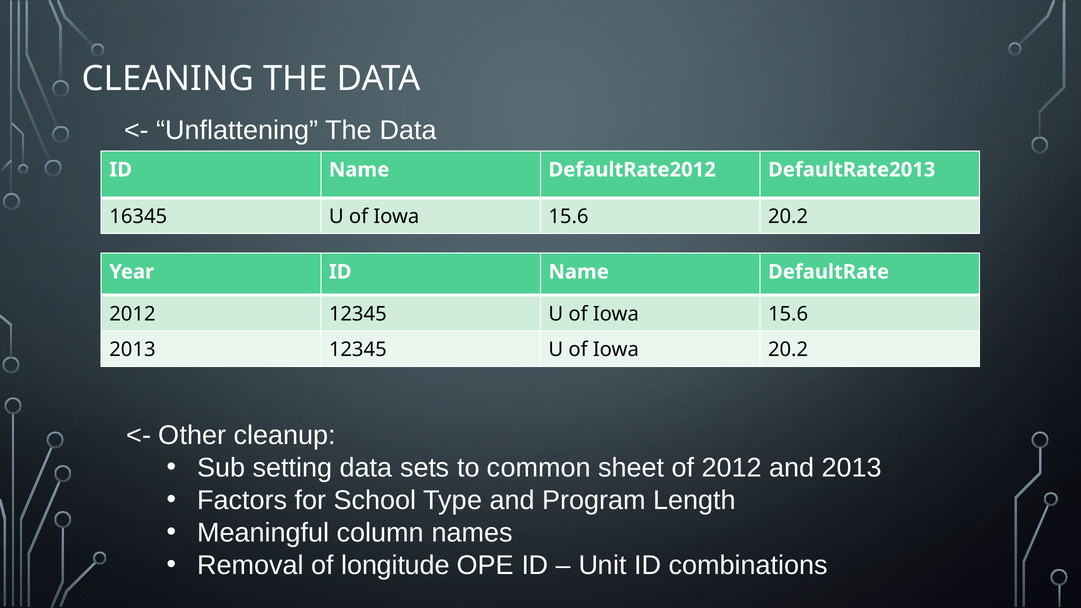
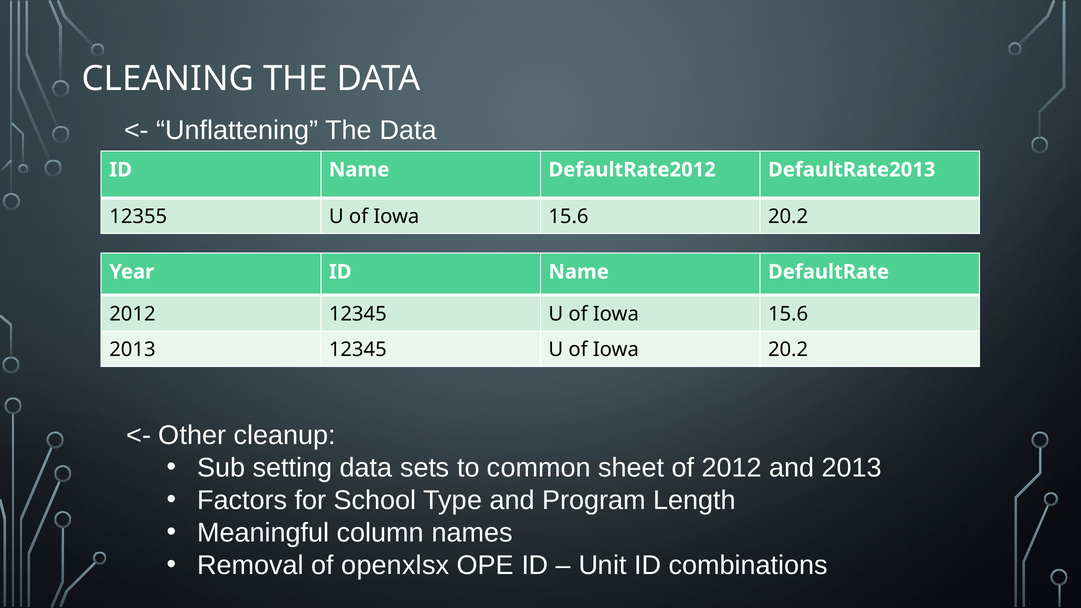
16345: 16345 -> 12355
longitude: longitude -> openxlsx
